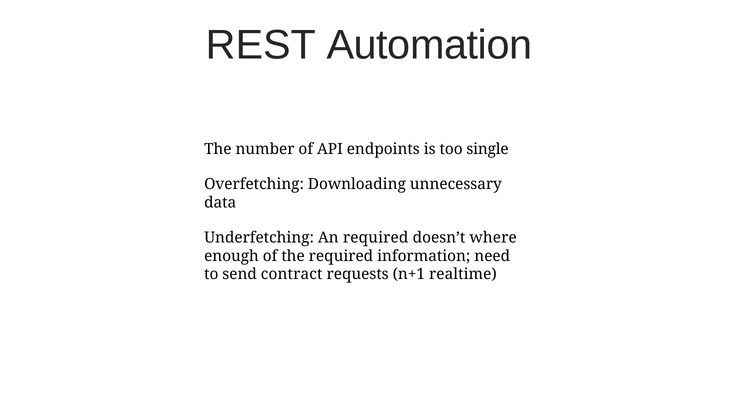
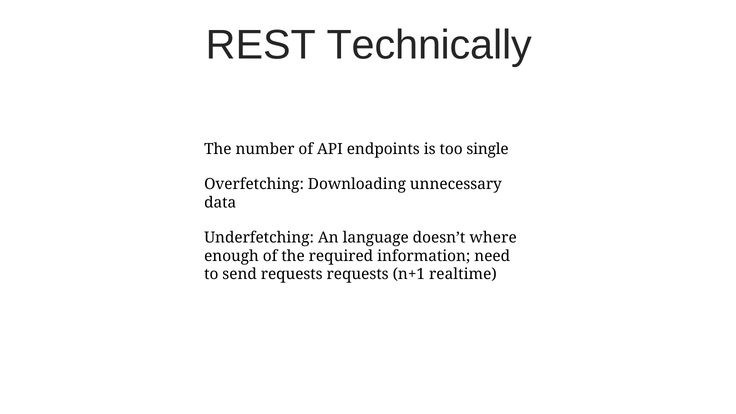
Automation: Automation -> Technically
An required: required -> language
send contract: contract -> requests
